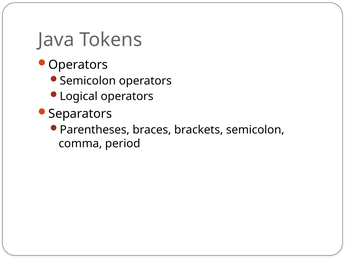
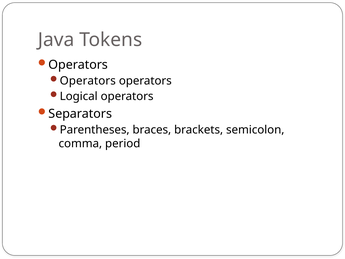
Semicolon at (88, 81): Semicolon -> Operators
